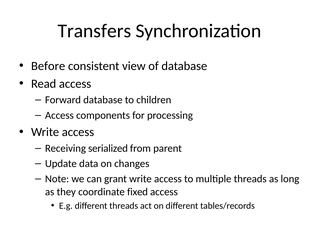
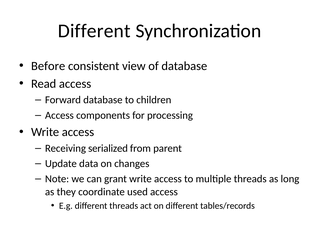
Transfers at (94, 31): Transfers -> Different
fixed: fixed -> used
